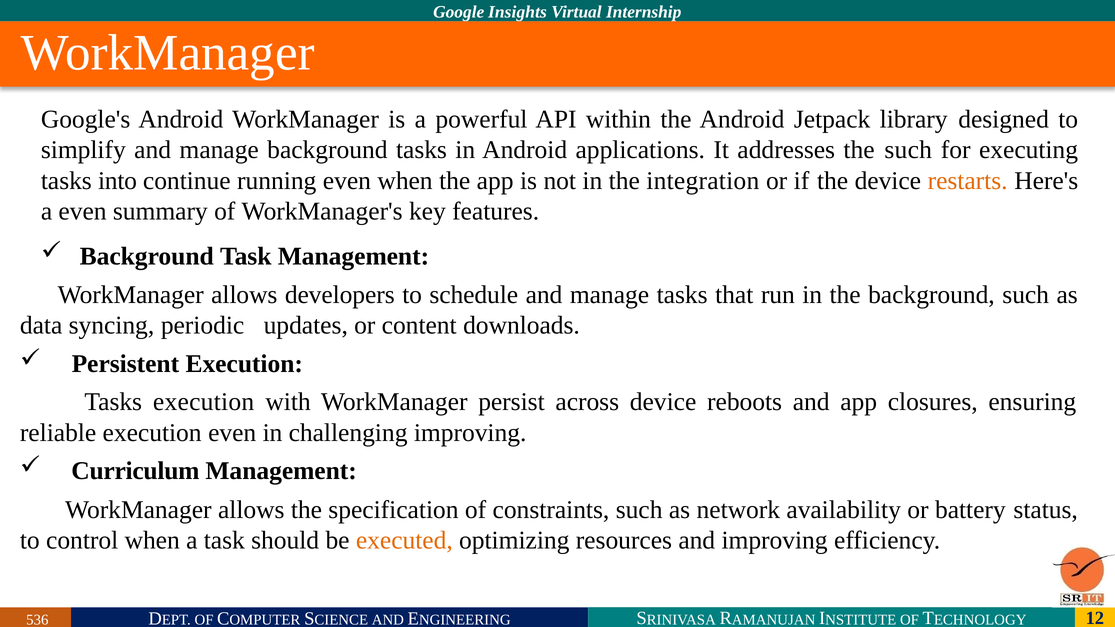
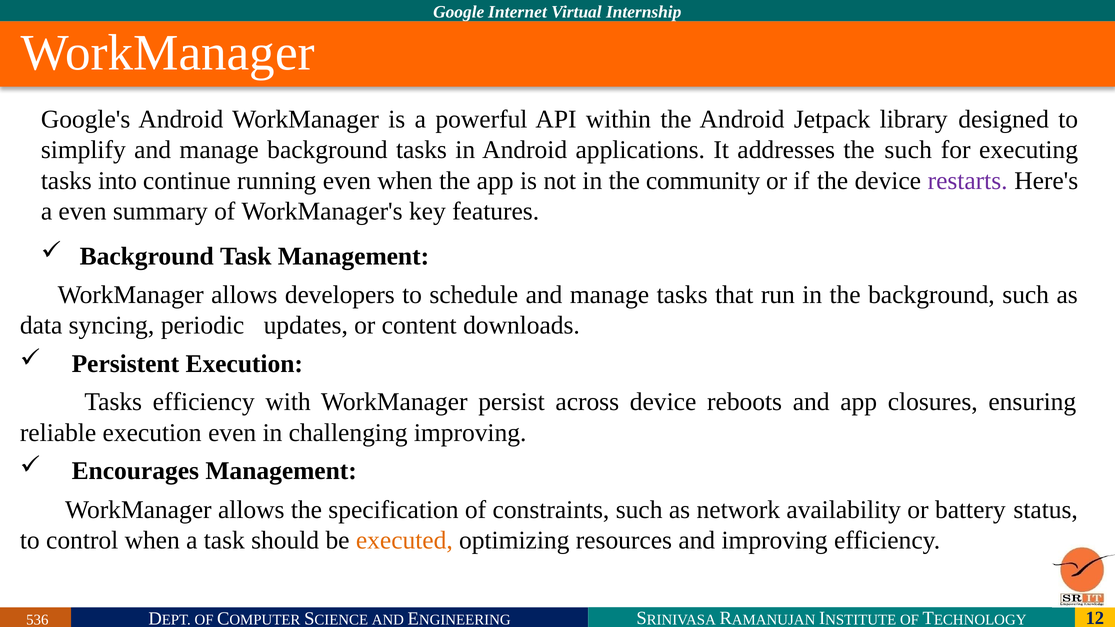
Insights: Insights -> Internet
integration: integration -> community
restarts colour: orange -> purple
Tasks execution: execution -> efficiency
Curriculum: Curriculum -> Encourages
